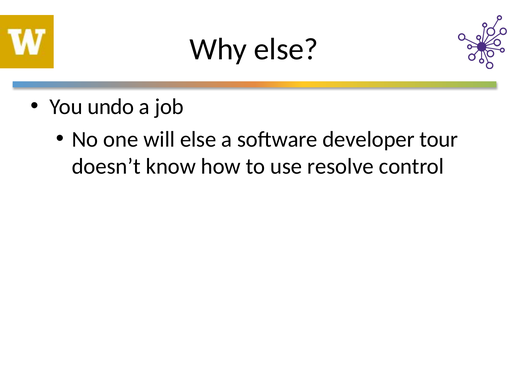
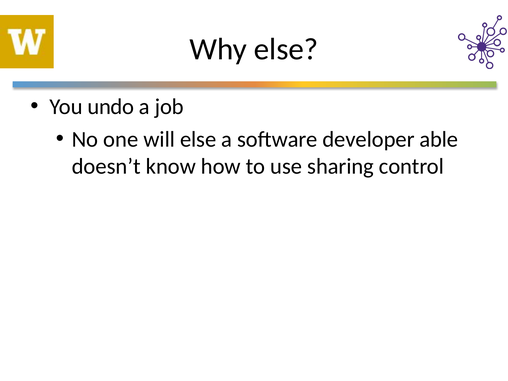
tour: tour -> able
resolve: resolve -> sharing
